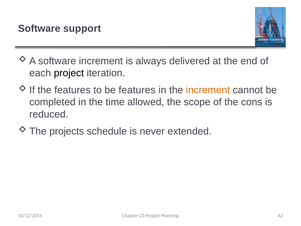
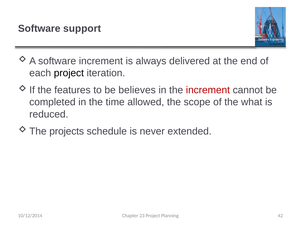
be features: features -> believes
increment at (208, 90) colour: orange -> red
cons: cons -> what
